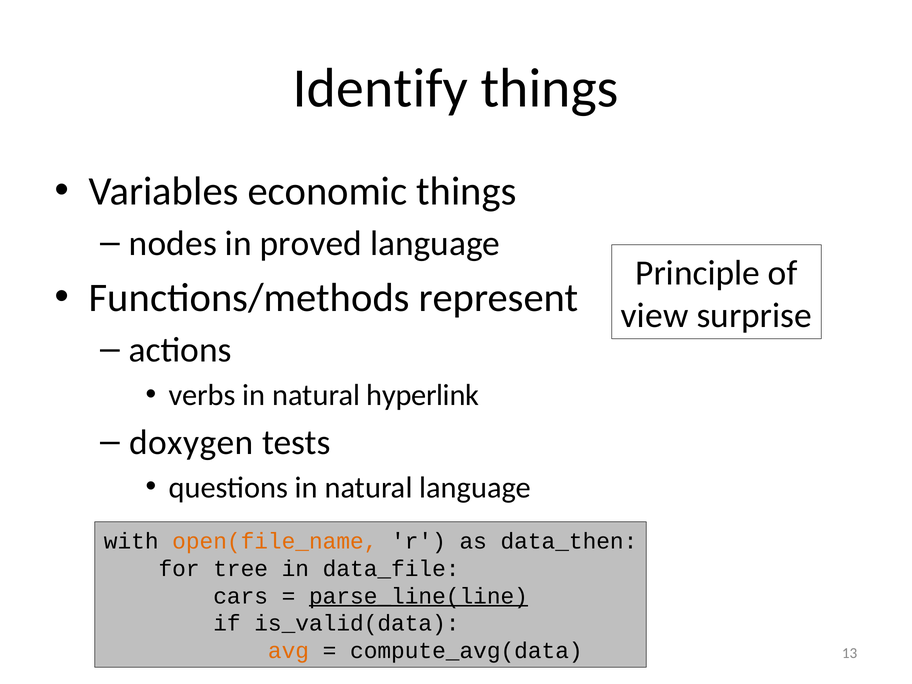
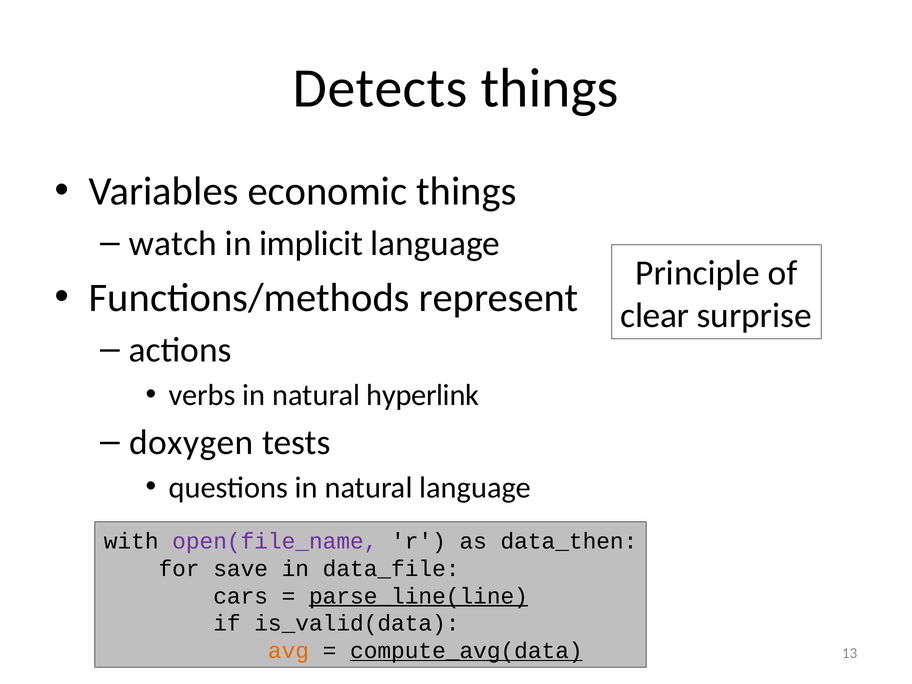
Identify: Identify -> Detects
nodes: nodes -> watch
proved: proved -> implicit
view: view -> clear
open(file_name colour: orange -> purple
tree: tree -> save
compute_avg(data underline: none -> present
